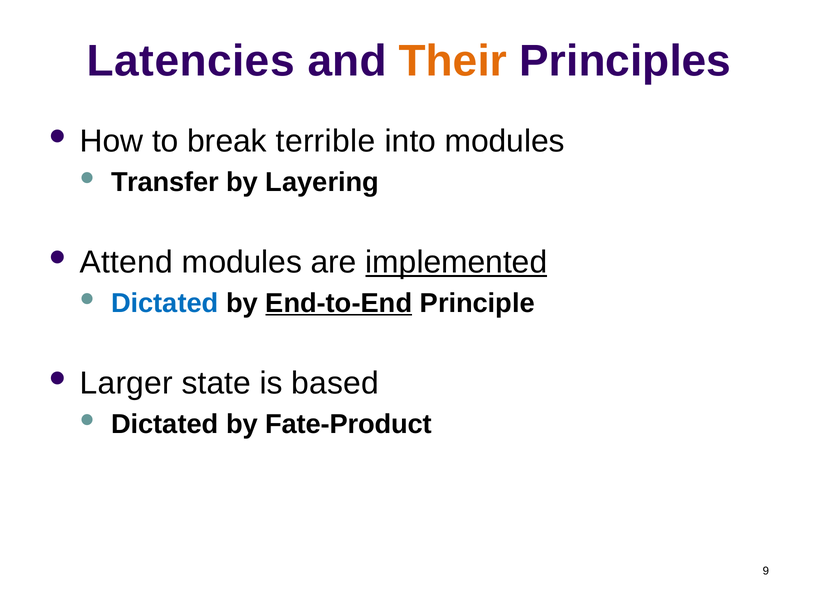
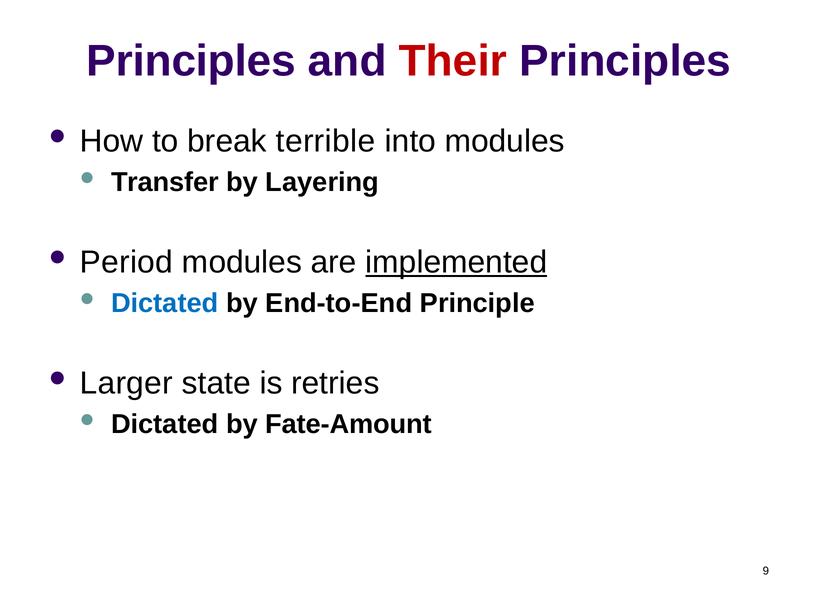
Latencies at (191, 61): Latencies -> Principles
Their colour: orange -> red
Attend: Attend -> Period
End-to-End underline: present -> none
based: based -> retries
Fate-Product: Fate-Product -> Fate-Amount
